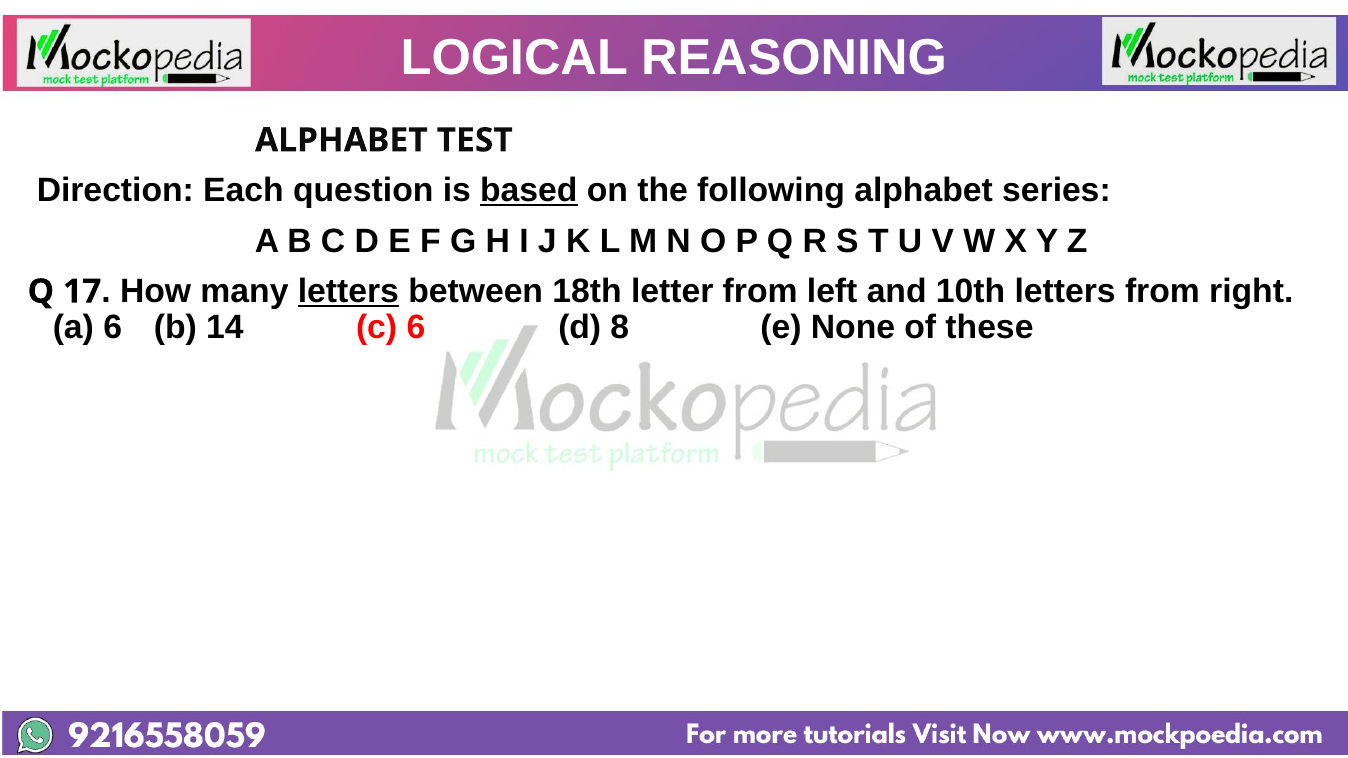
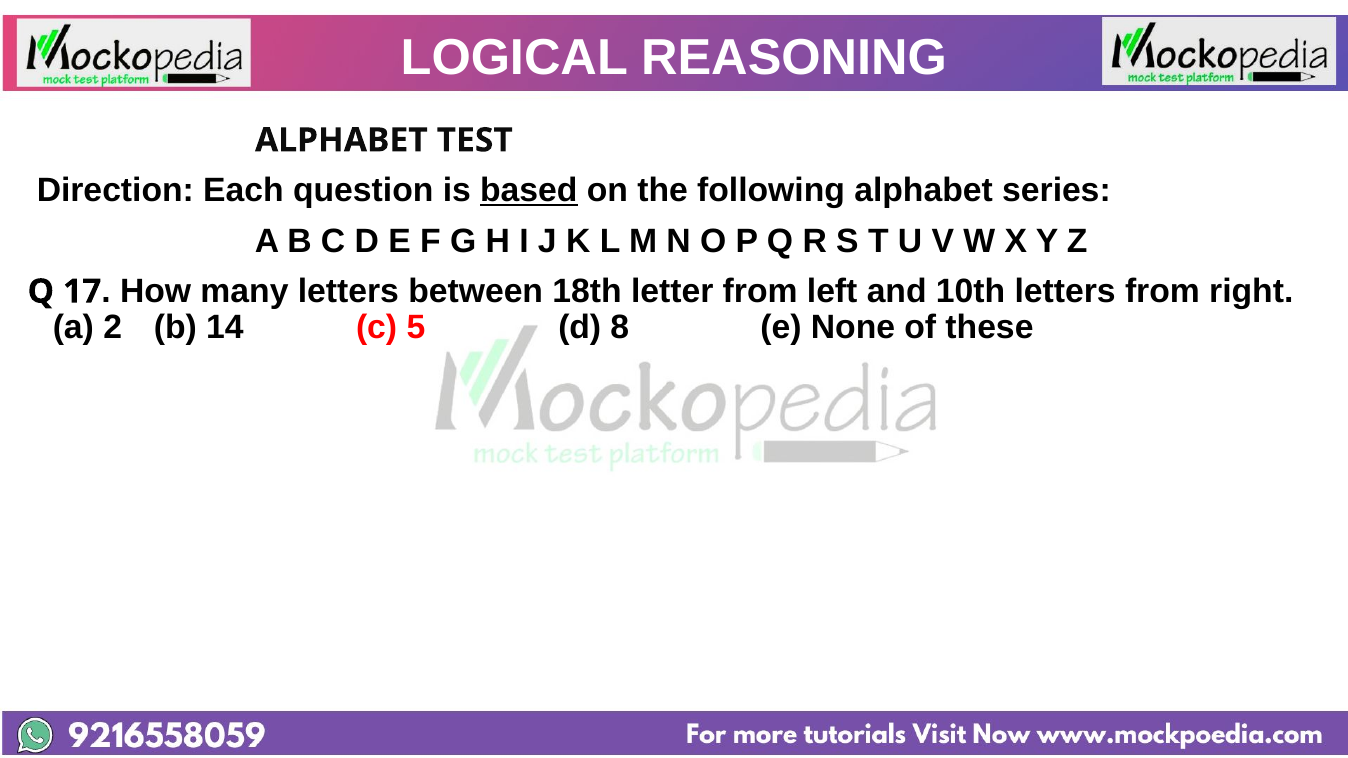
letters at (348, 292) underline: present -> none
a 6: 6 -> 2
c 6: 6 -> 5
